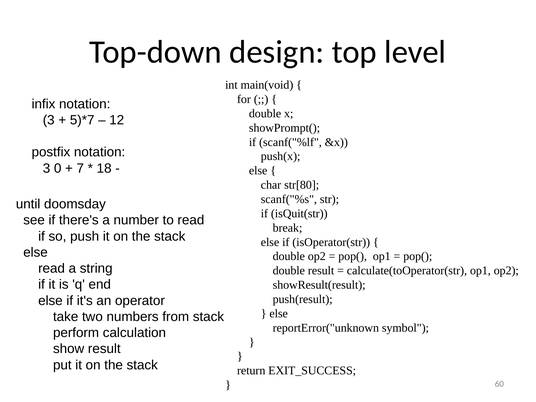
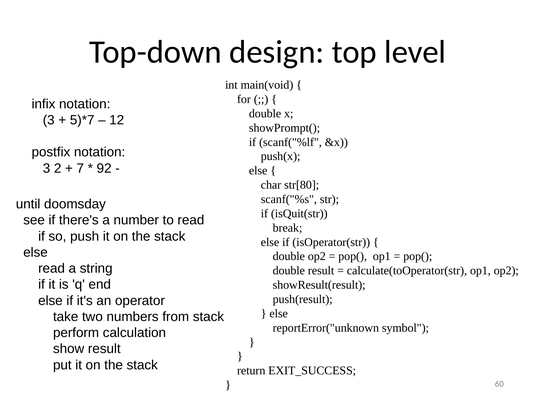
0: 0 -> 2
18: 18 -> 92
